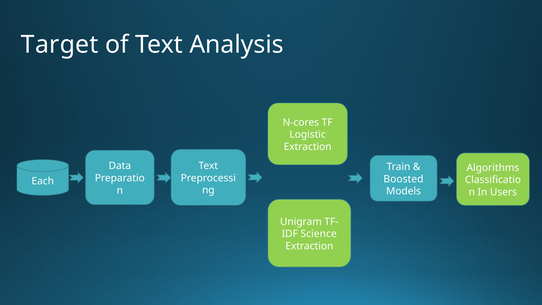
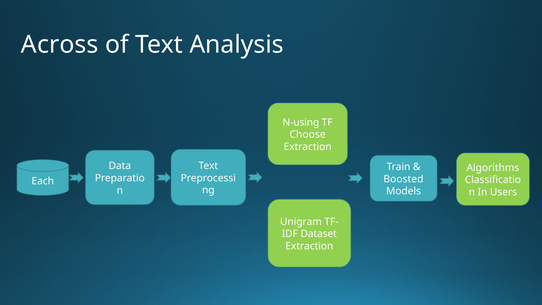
Target: Target -> Across
N-cores: N-cores -> N-using
Logistic: Logistic -> Choose
Science: Science -> Dataset
